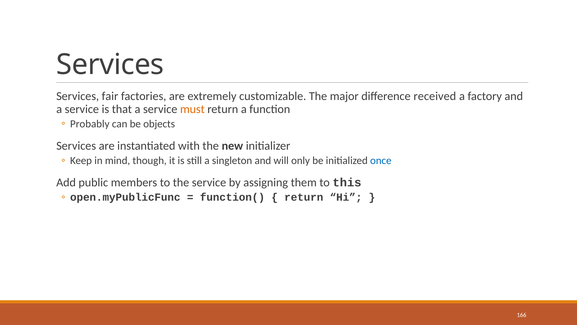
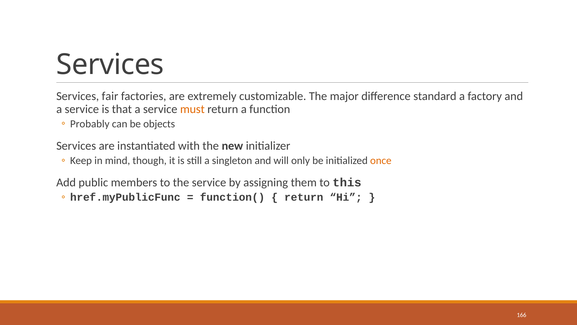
received: received -> standard
once colour: blue -> orange
open.myPublicFunc: open.myPublicFunc -> href.myPublicFunc
